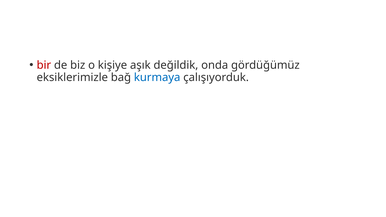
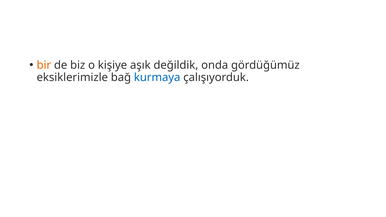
bir colour: red -> orange
